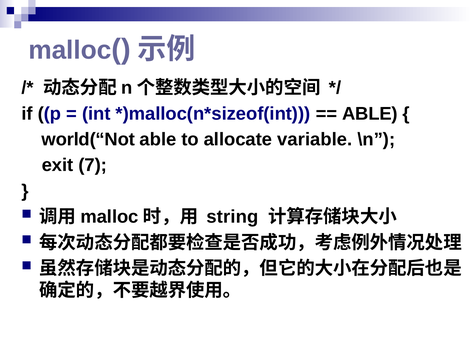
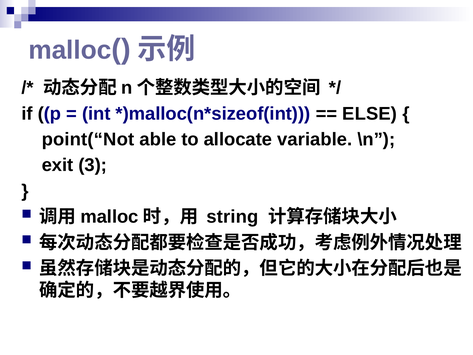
ABLE at (370, 114): ABLE -> ELSE
world(“Not: world(“Not -> point(“Not
7: 7 -> 3
